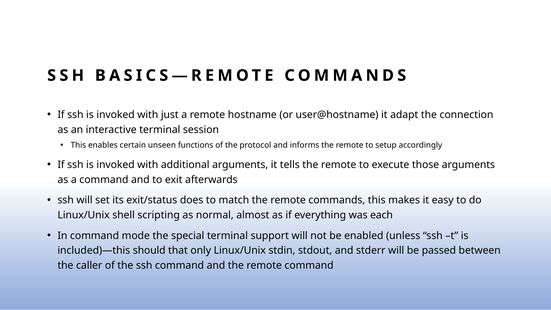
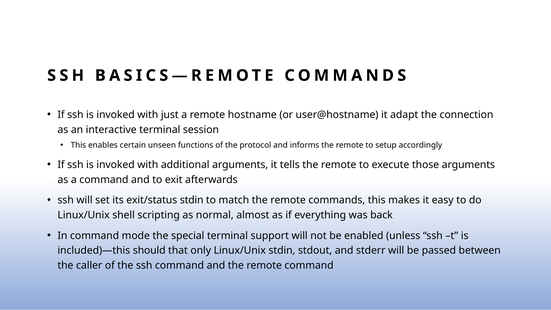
exit/status does: does -> stdin
each: each -> back
